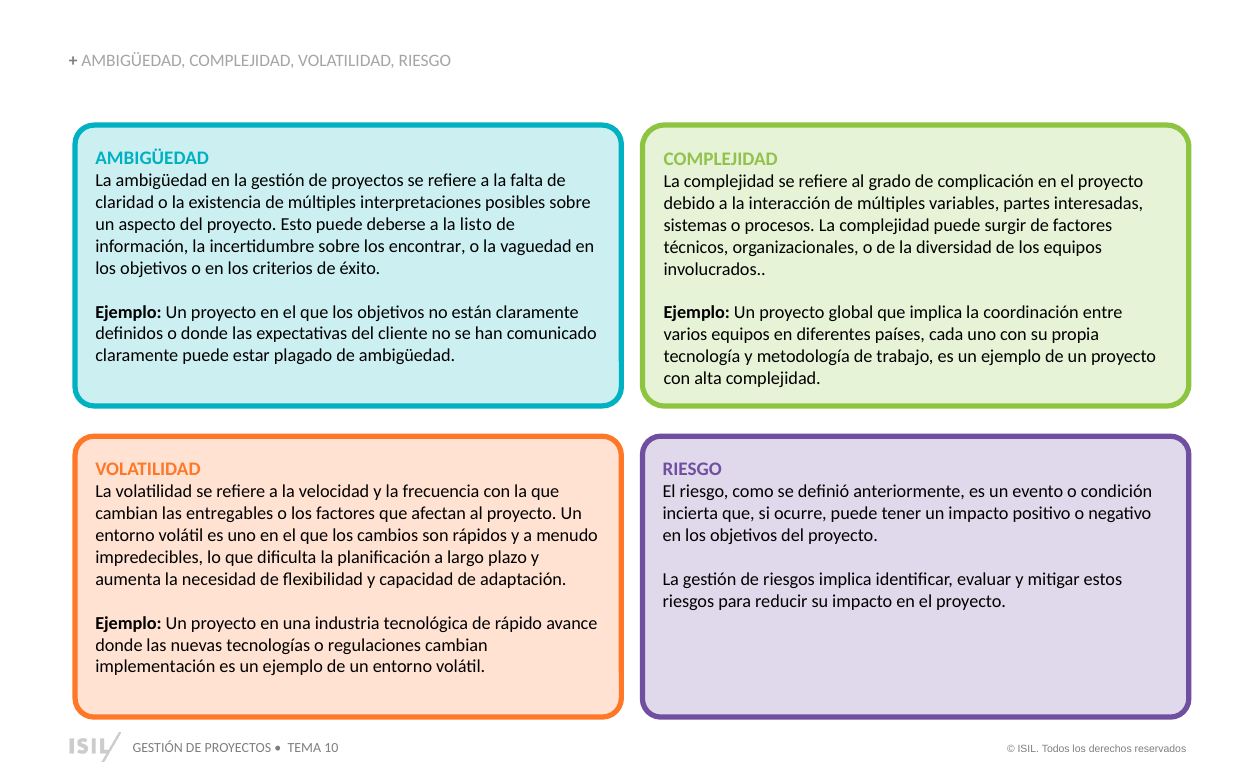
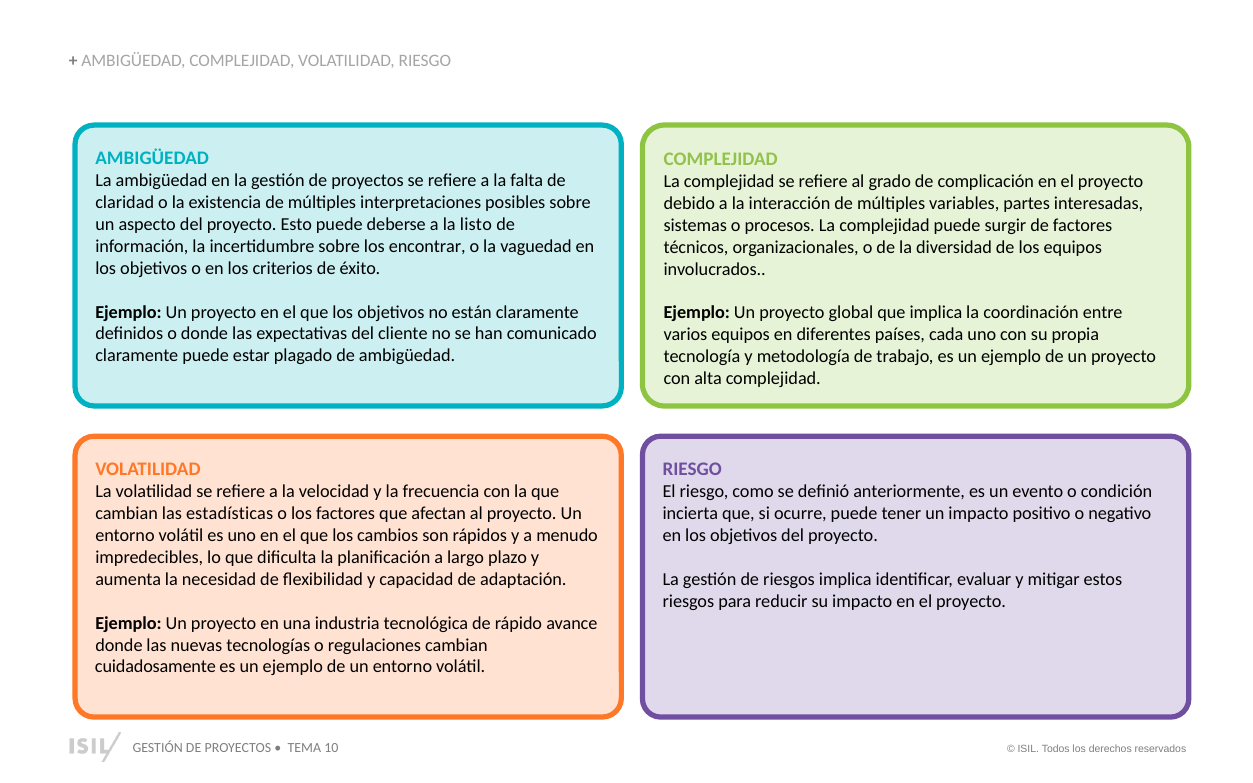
entregables: entregables -> estadísticas
implementación: implementación -> cuidadosamente
